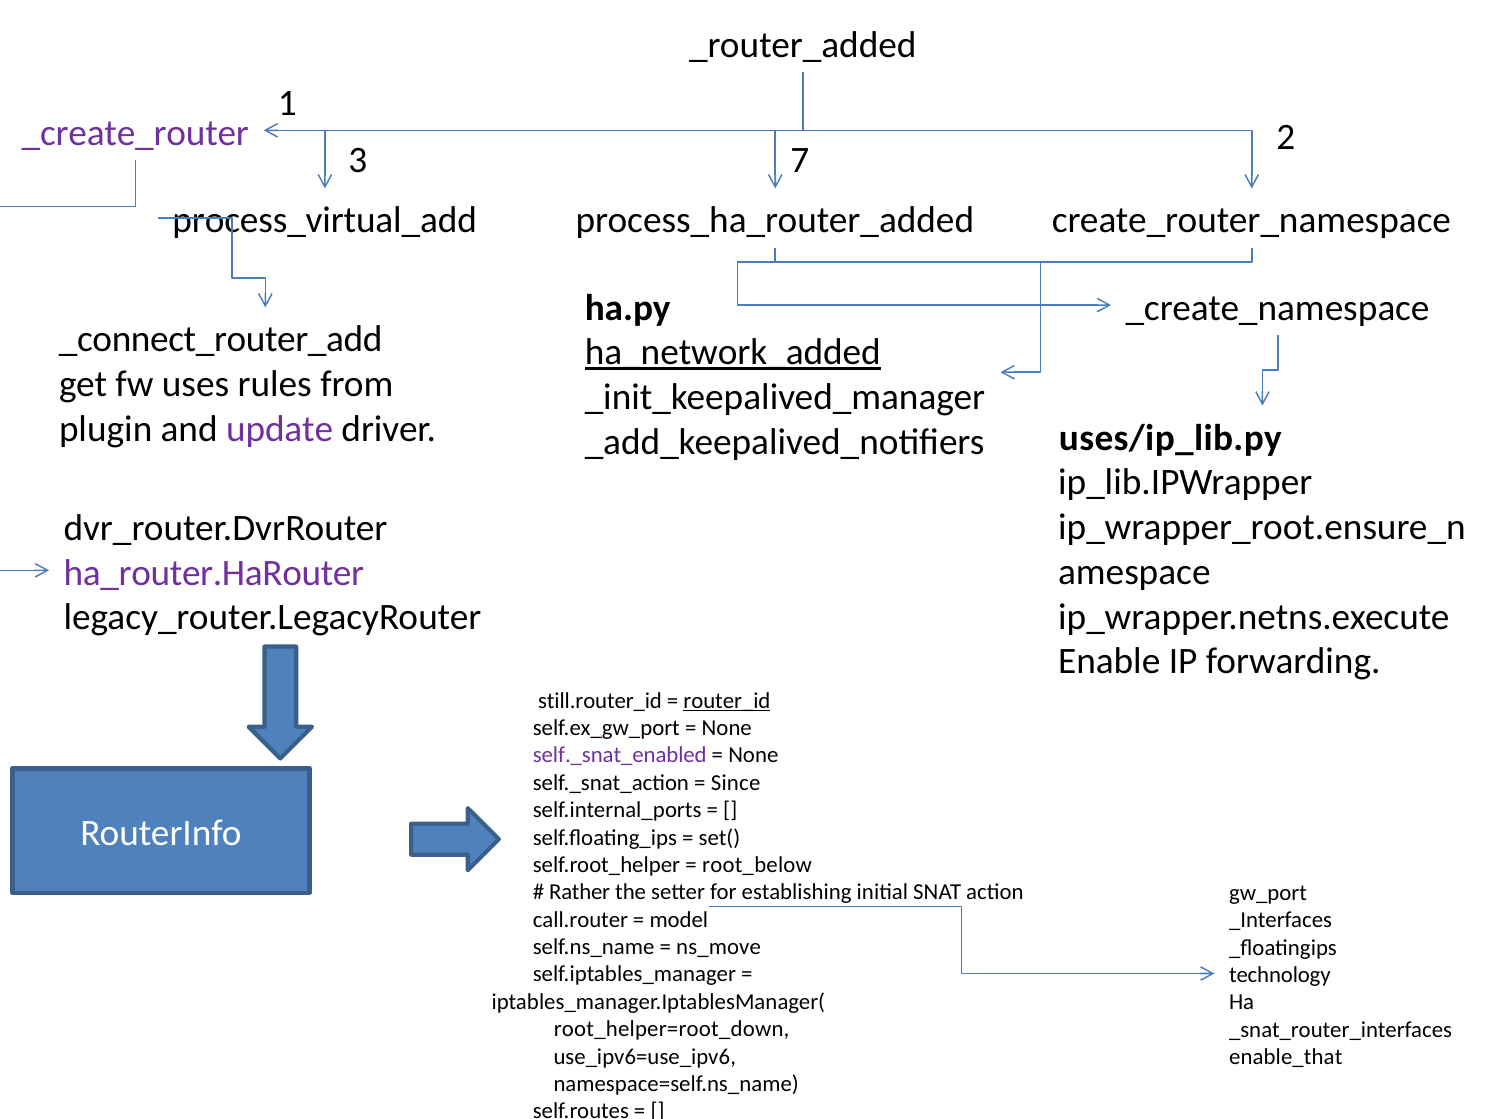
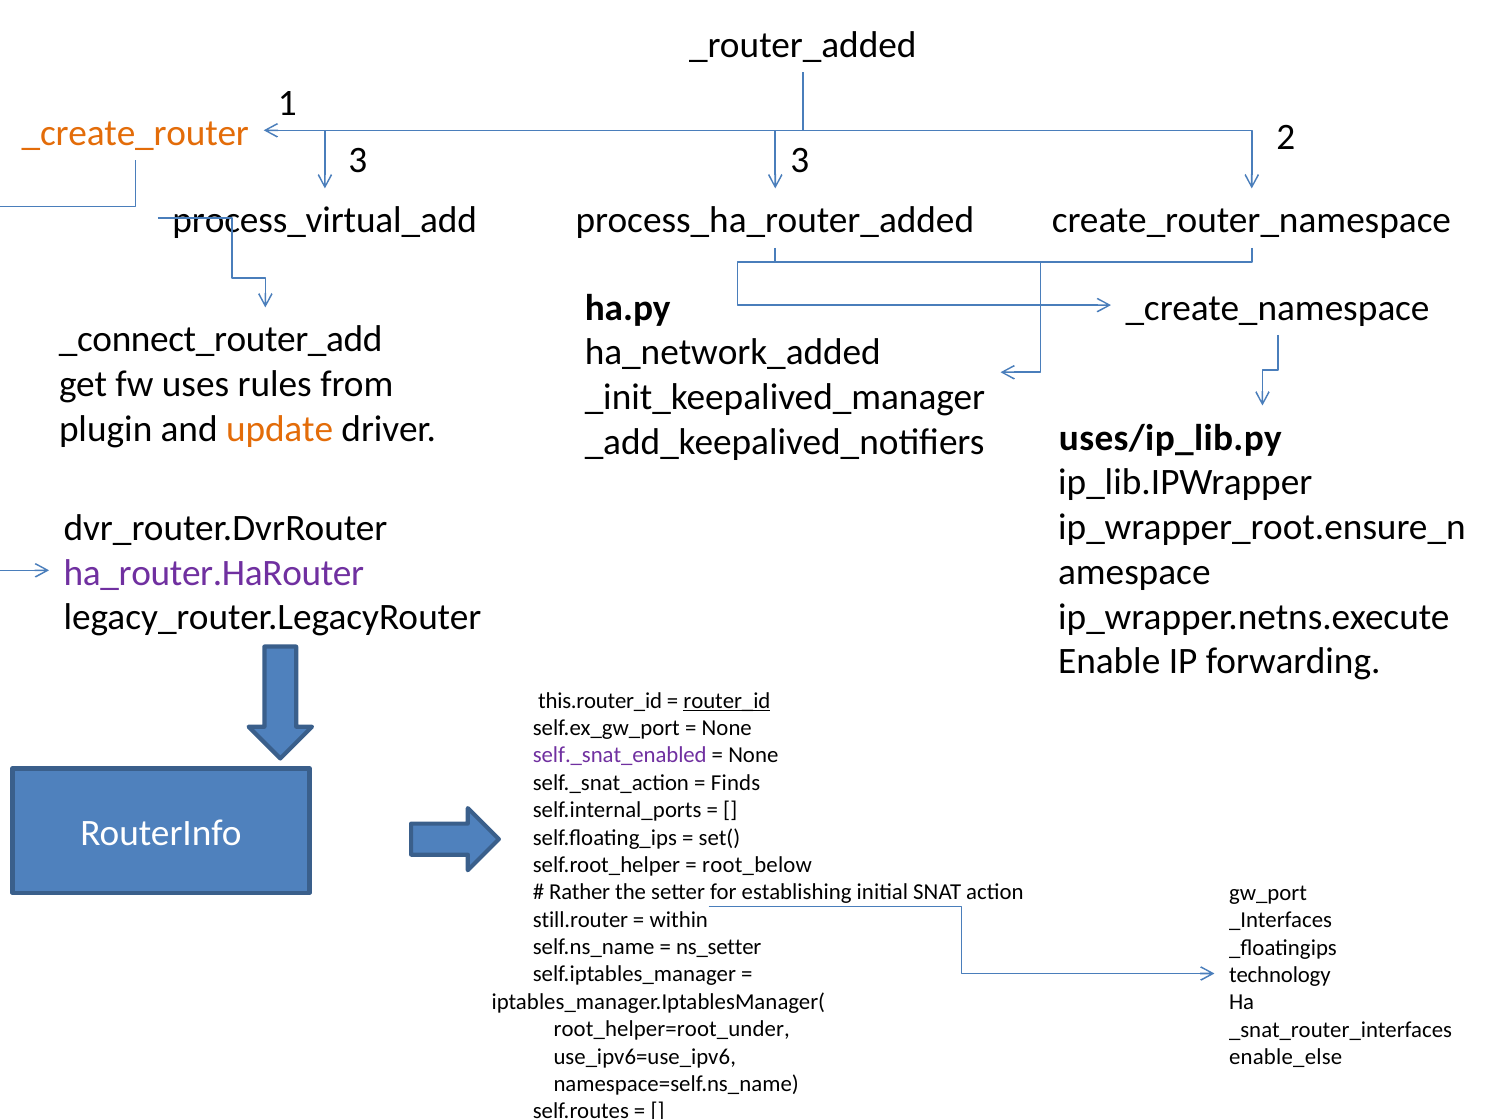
_create_router colour: purple -> orange
3 7: 7 -> 3
ha_network_added underline: present -> none
update colour: purple -> orange
still.router_id: still.router_id -> this.router_id
Since: Since -> Finds
call.router: call.router -> still.router
model: model -> within
ns_move: ns_move -> ns_setter
root_helper=root_down: root_helper=root_down -> root_helper=root_under
enable_that: enable_that -> enable_else
